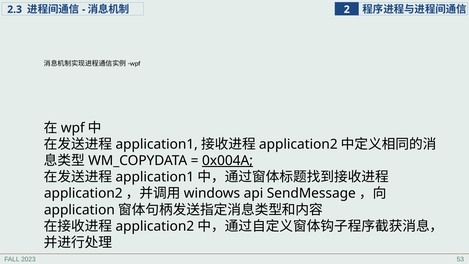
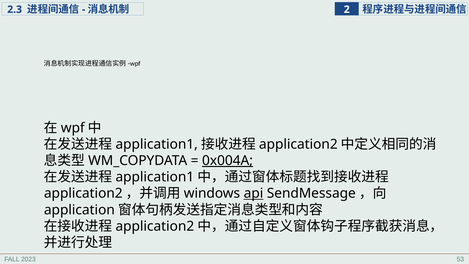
api underline: none -> present
